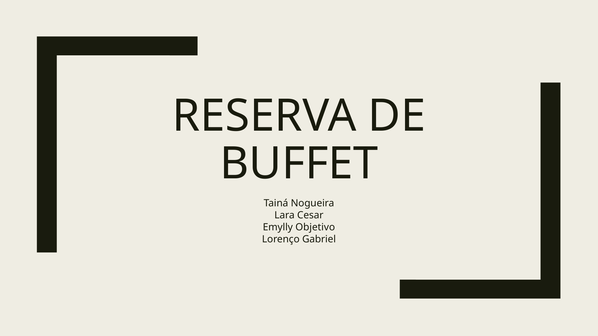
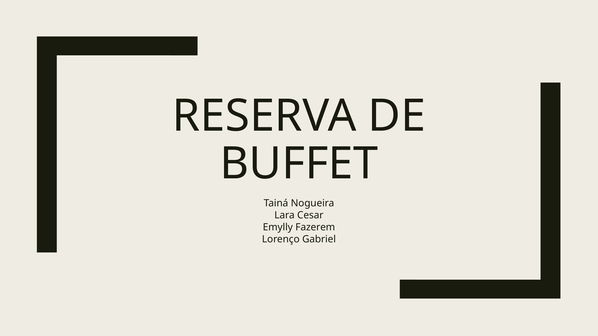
Objetivo: Objetivo -> Fazerem
